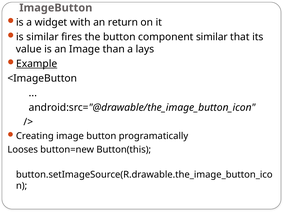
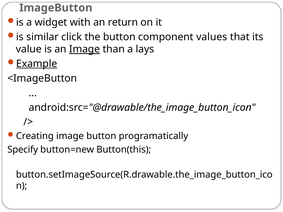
fires: fires -> click
component similar: similar -> values
Image at (85, 49) underline: none -> present
Looses: Looses -> Specify
